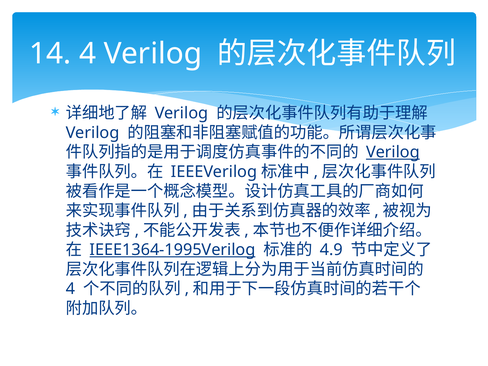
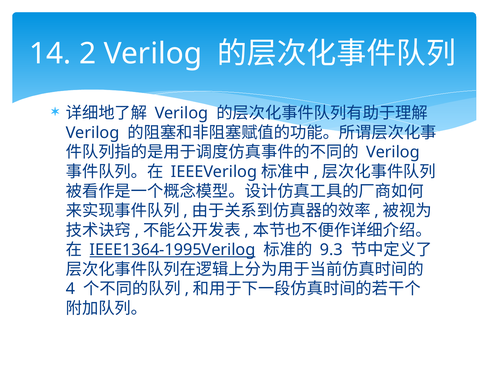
14 4: 4 -> 2
Verilog at (393, 152) underline: present -> none
4.9: 4.9 -> 9.3
